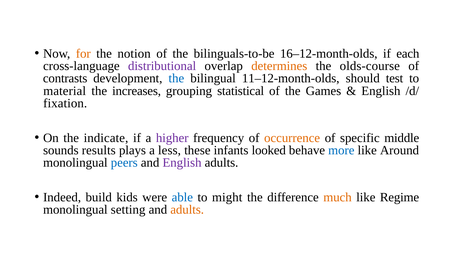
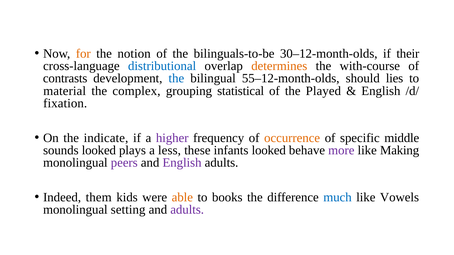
16–12-month-olds: 16–12-month-olds -> 30–12-month-olds
each: each -> their
distributional colour: purple -> blue
olds-course: olds-course -> with-course
11–12-month-olds: 11–12-month-olds -> 55–12-month-olds
test: test -> lies
increases: increases -> complex
Games: Games -> Played
sounds results: results -> looked
more colour: blue -> purple
Around: Around -> Making
peers colour: blue -> purple
build: build -> them
able colour: blue -> orange
might: might -> books
much colour: orange -> blue
Regime: Regime -> Vowels
adults at (187, 210) colour: orange -> purple
